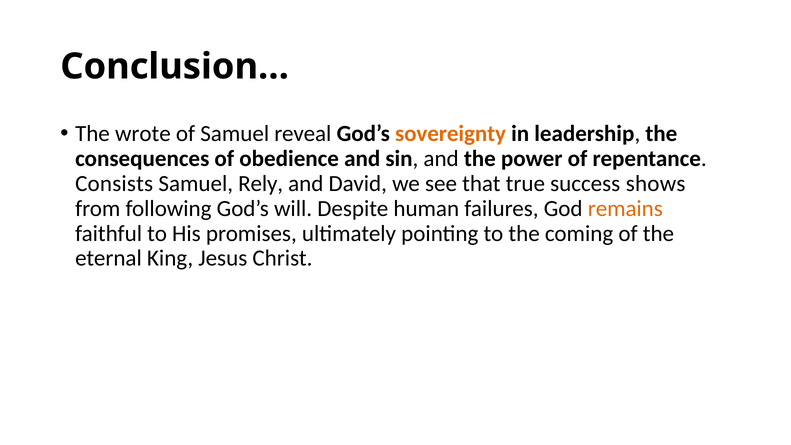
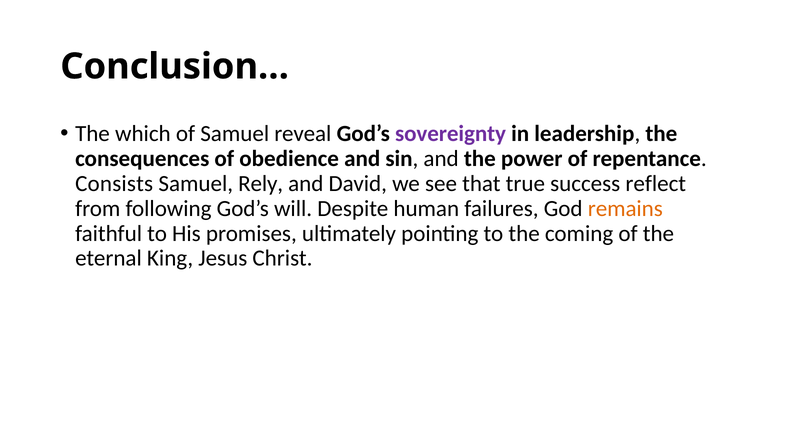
wrote: wrote -> which
sovereignty colour: orange -> purple
shows: shows -> reflect
